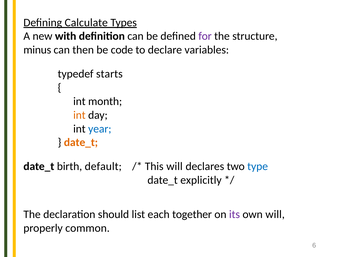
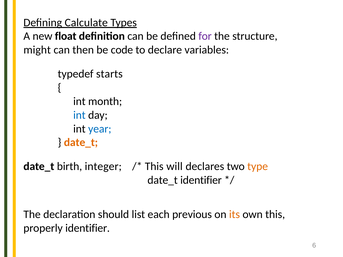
with: with -> float
minus: minus -> might
int at (79, 115) colour: orange -> blue
default: default -> integer
type colour: blue -> orange
date_t explicitly: explicitly -> identifier
together: together -> previous
its colour: purple -> orange
own will: will -> this
properly common: common -> identifier
